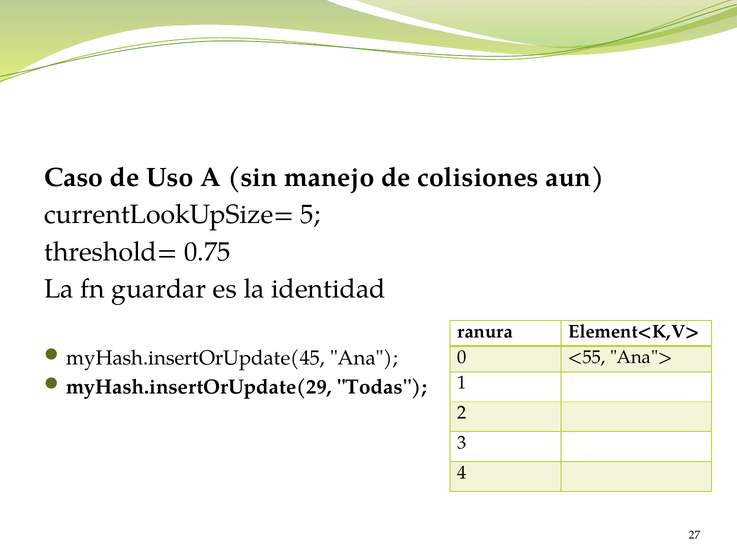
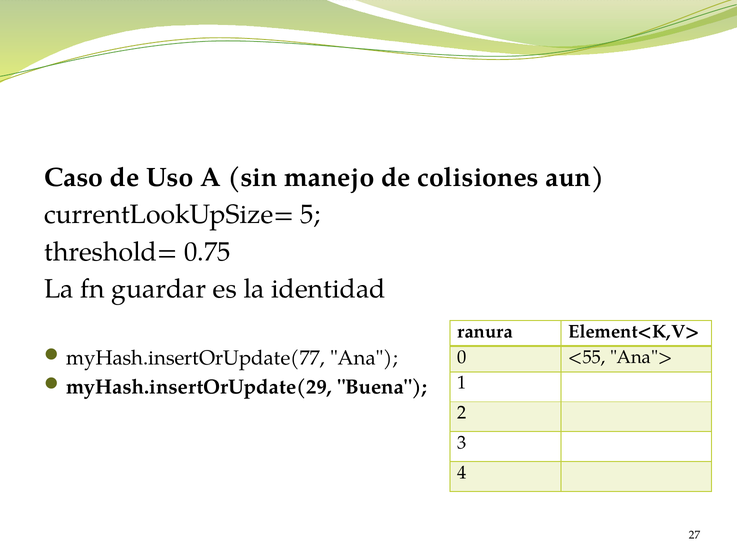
myHash.insertOrUpdate(45: myHash.insertOrUpdate(45 -> myHash.insertOrUpdate(77
Todas: Todas -> Buena
